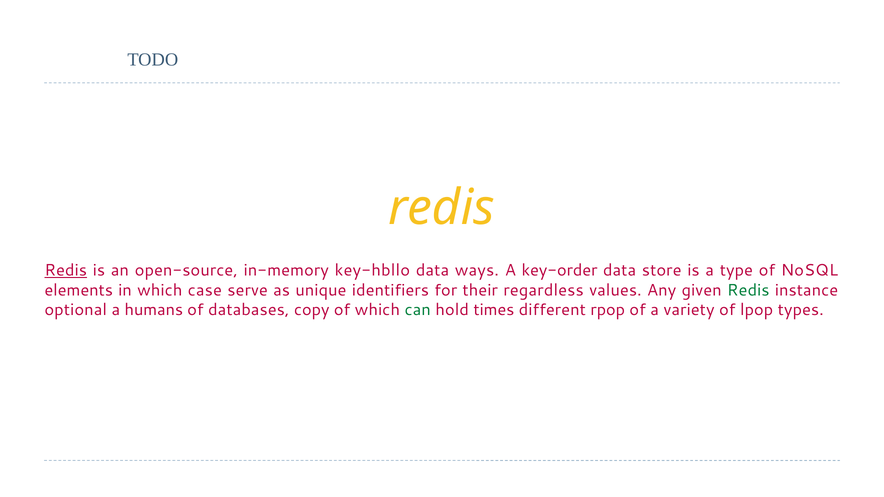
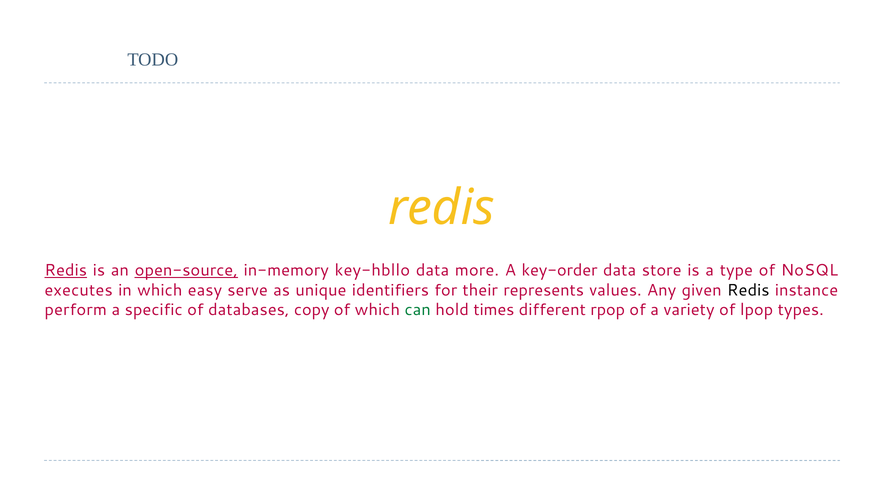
open-source underline: none -> present
ways: ways -> more
elements: elements -> executes
case: case -> easy
regardless: regardless -> represents
Redis at (748, 290) colour: green -> black
optional: optional -> perform
humans: humans -> specific
